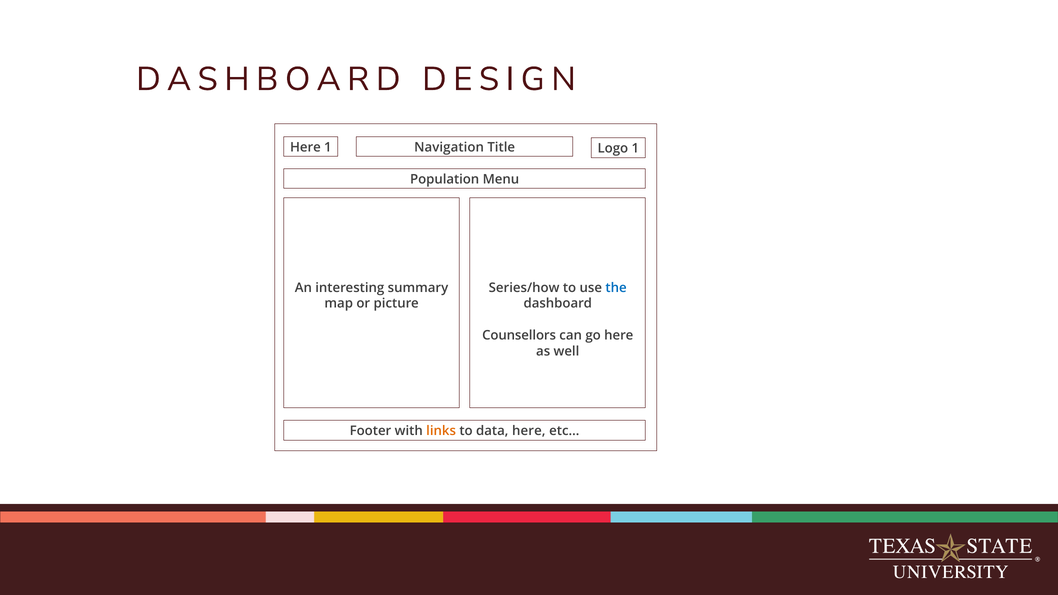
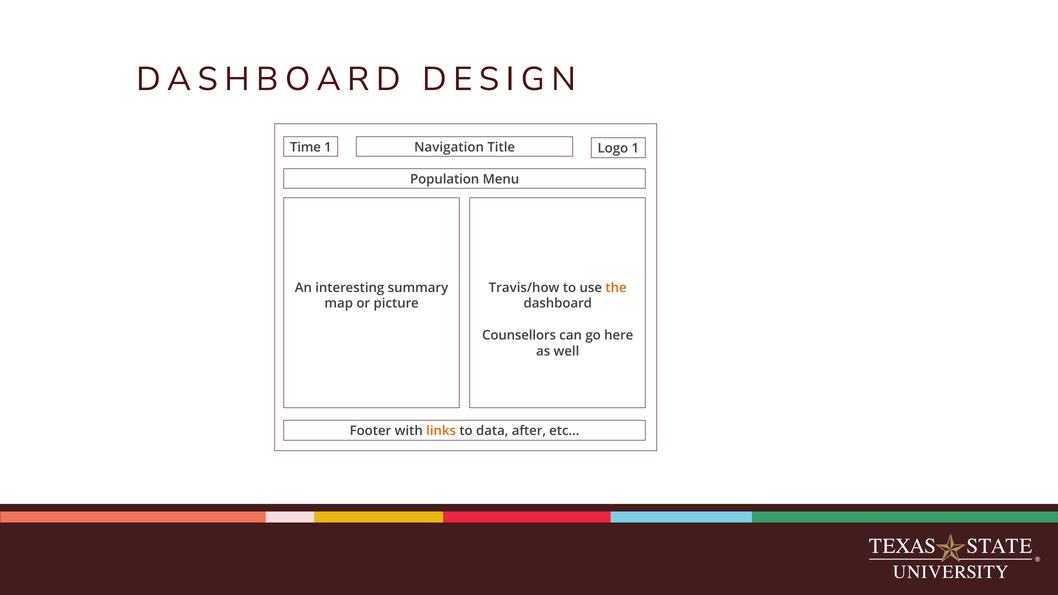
Here at (305, 147): Here -> Time
Series/how: Series/how -> Travis/how
the colour: blue -> orange
data here: here -> after
